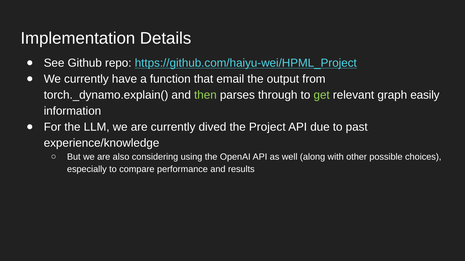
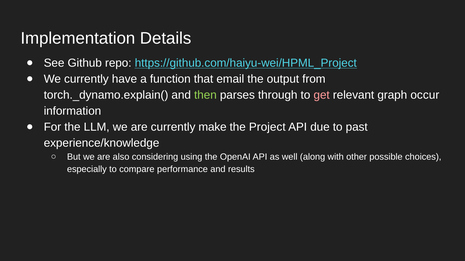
get colour: light green -> pink
easily: easily -> occur
dived: dived -> make
